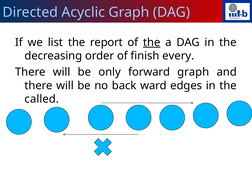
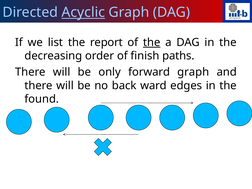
Acyclic underline: none -> present
every: every -> paths
called: called -> found
